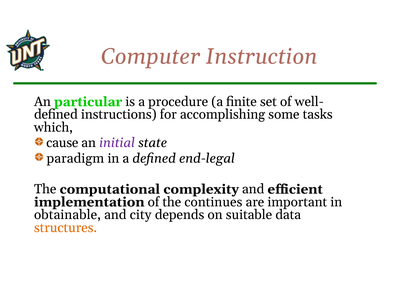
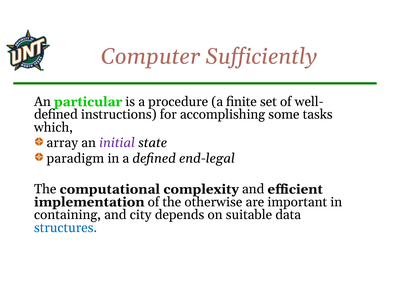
Instruction: Instruction -> Sufficiently
cause: cause -> array
continues: continues -> otherwise
obtainable: obtainable -> containing
structures colour: orange -> blue
